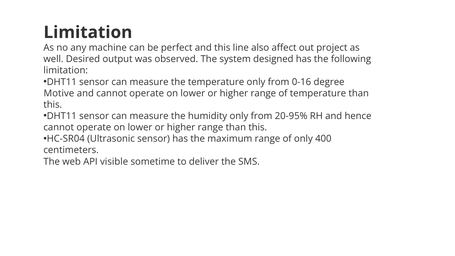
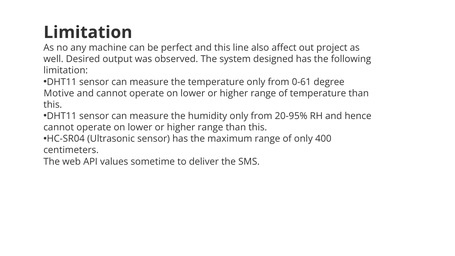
0-16: 0-16 -> 0-61
visible: visible -> values
